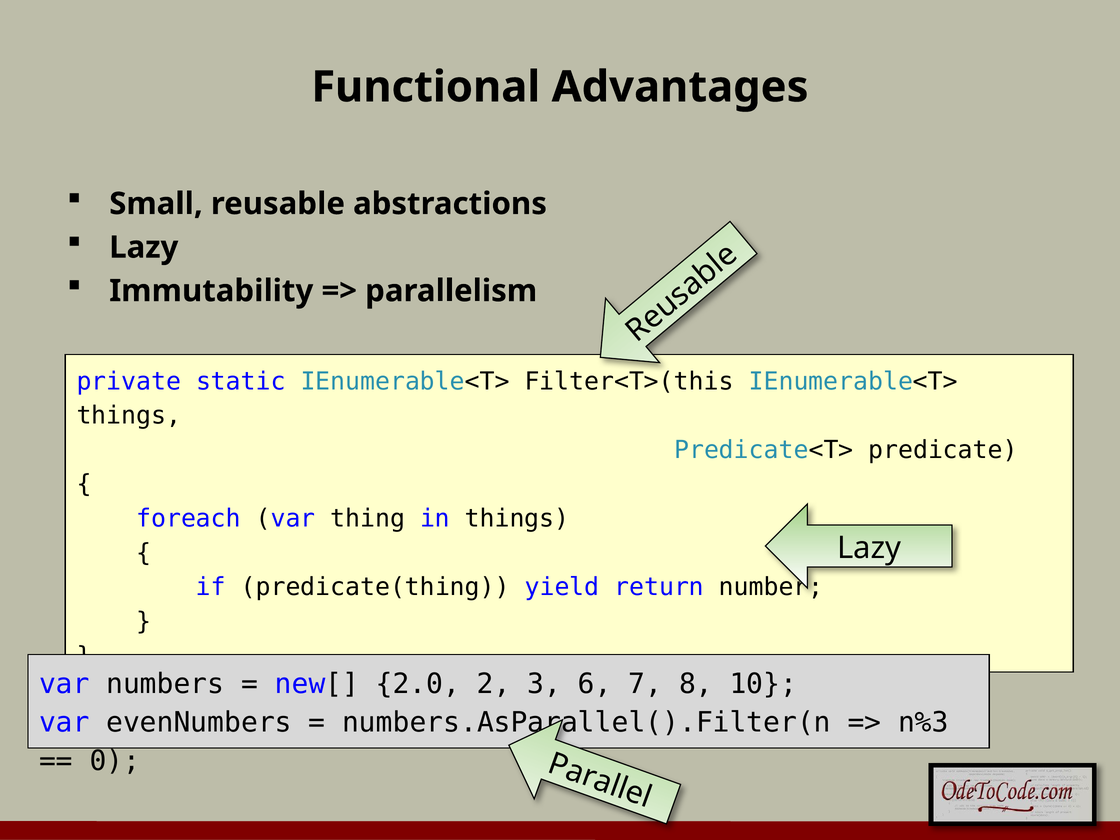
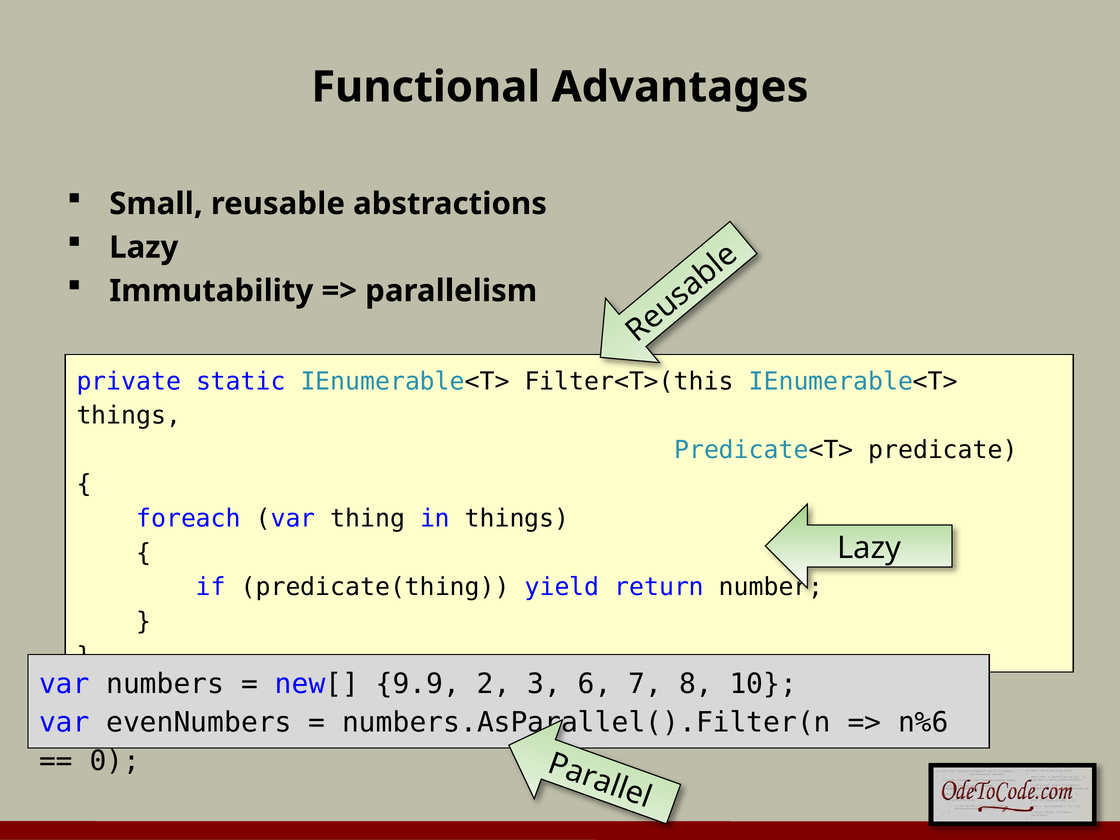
2.0: 2.0 -> 9.9
n%3: n%3 -> n%6
